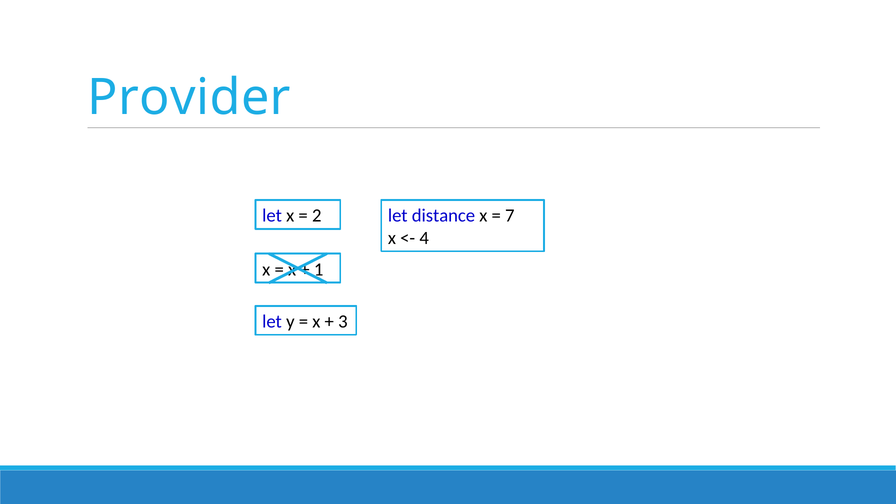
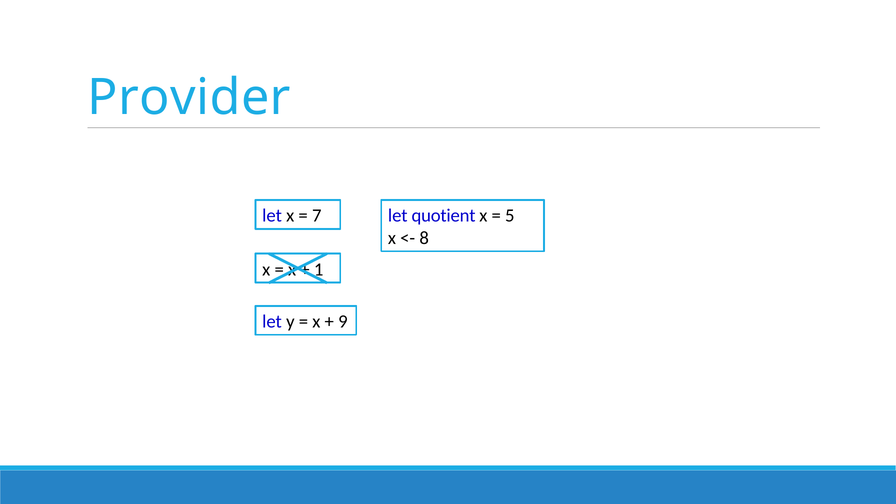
2: 2 -> 7
distance: distance -> quotient
7: 7 -> 5
4: 4 -> 8
3: 3 -> 9
